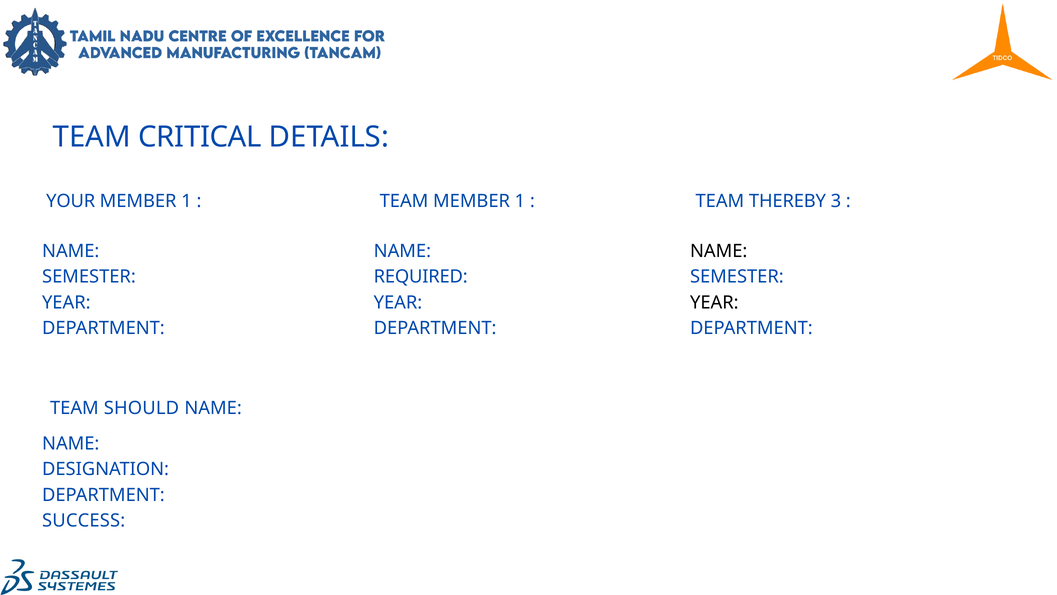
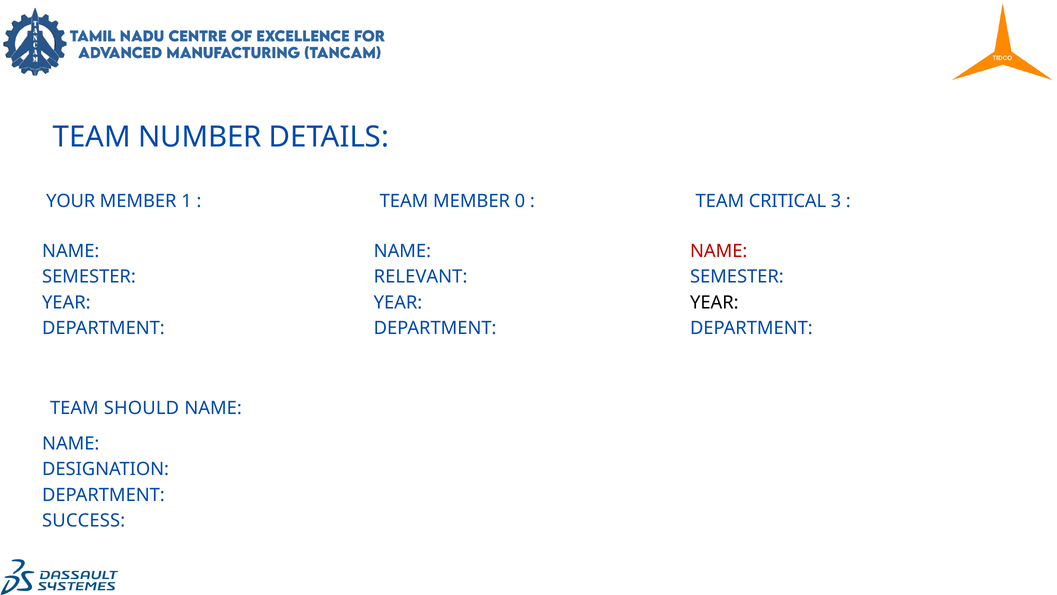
CRITICAL: CRITICAL -> NUMBER
TEAM MEMBER 1: 1 -> 0
THEREBY: THEREBY -> CRITICAL
NAME at (719, 251) colour: black -> red
REQUIRED: REQUIRED -> RELEVANT
